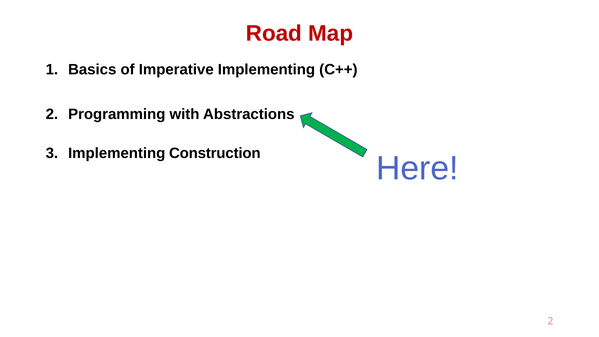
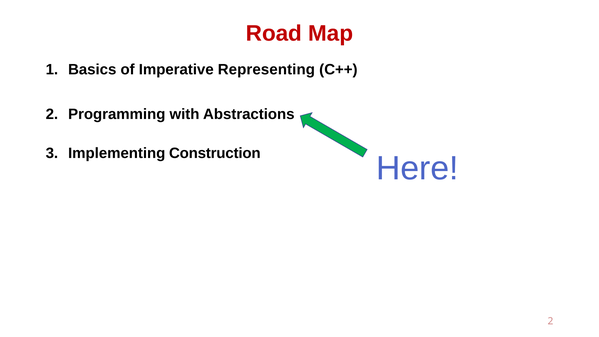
Imperative Implementing: Implementing -> Representing
